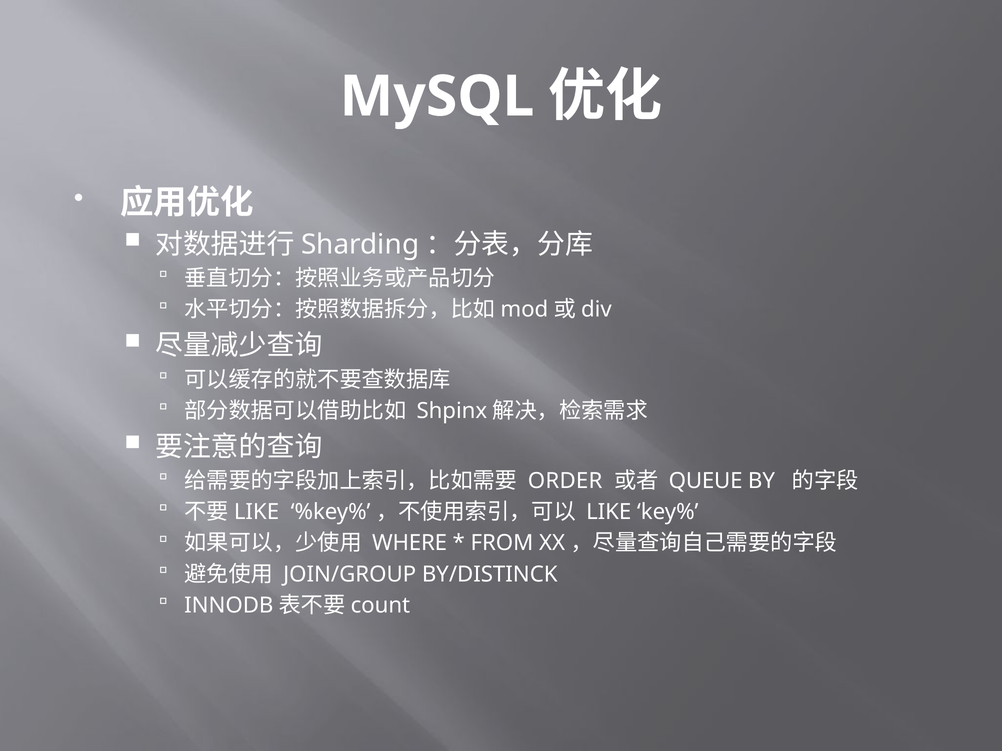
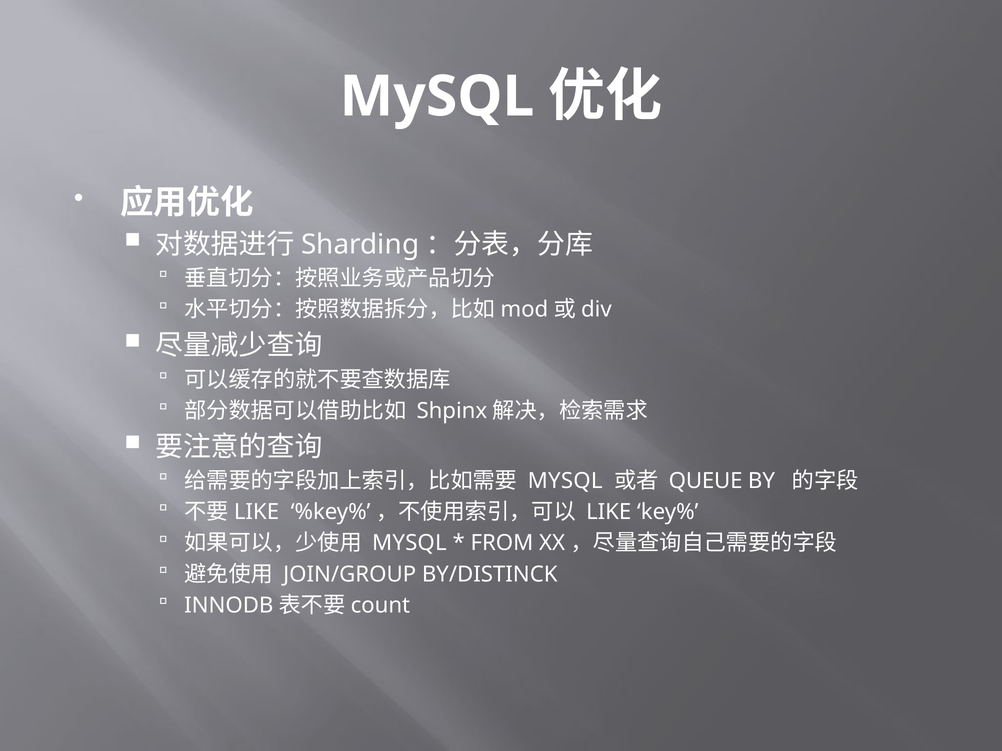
ORDER at (565, 481): ORDER -> MYSQL
WHERE at (410, 543): WHERE -> MYSQL
